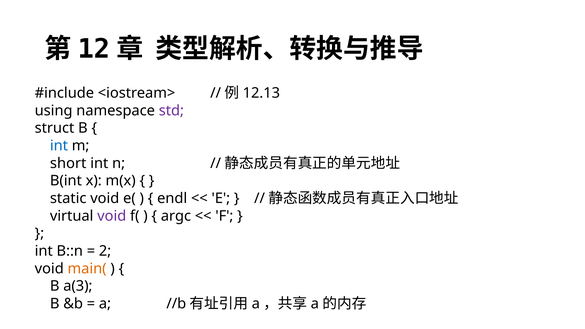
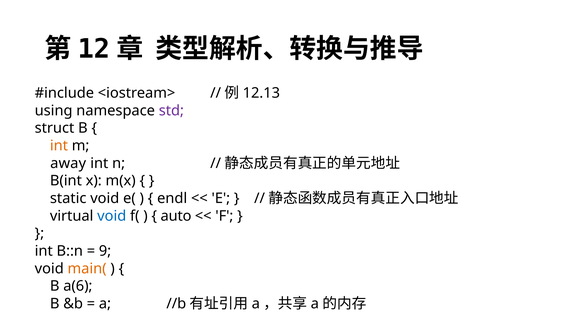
int at (59, 146) colour: blue -> orange
short: short -> away
void at (112, 216) colour: purple -> blue
argc: argc -> auto
2: 2 -> 9
a(3: a(3 -> a(6
